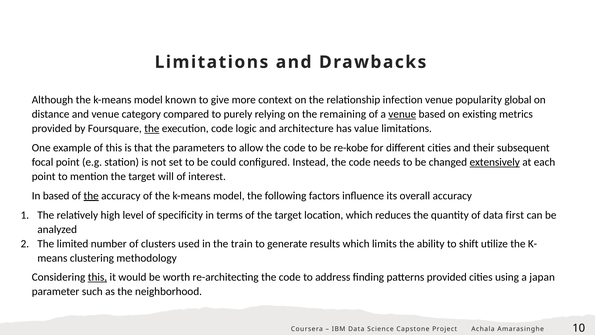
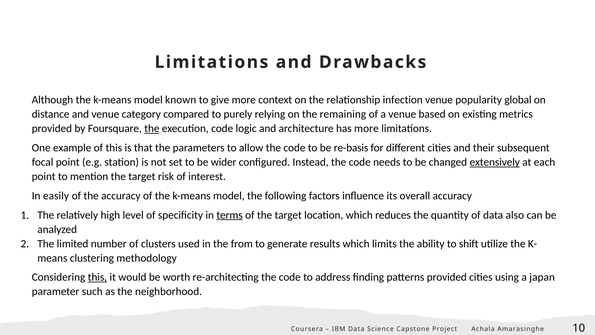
venue at (402, 114) underline: present -> none
has value: value -> more
re-kobe: re-kobe -> re-basis
could: could -> wider
will: will -> risk
In based: based -> easily
the at (91, 196) underline: present -> none
terms underline: none -> present
first: first -> also
train: train -> from
